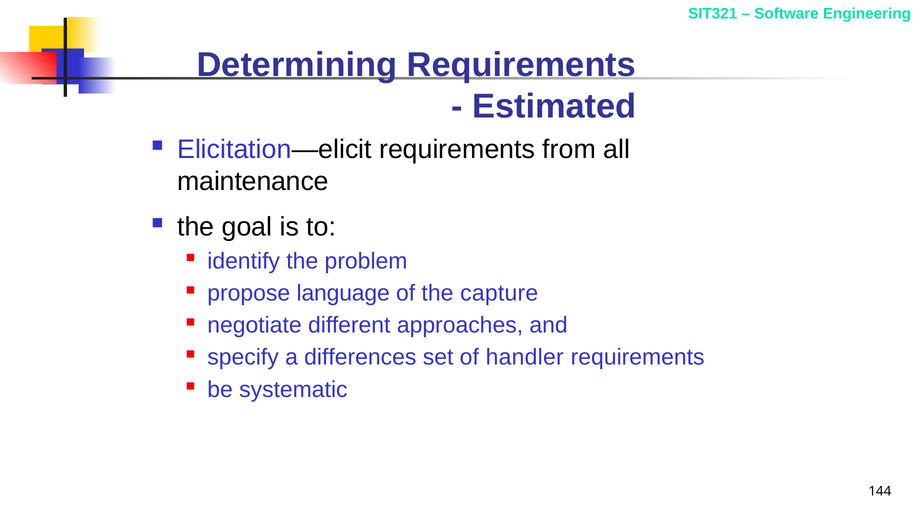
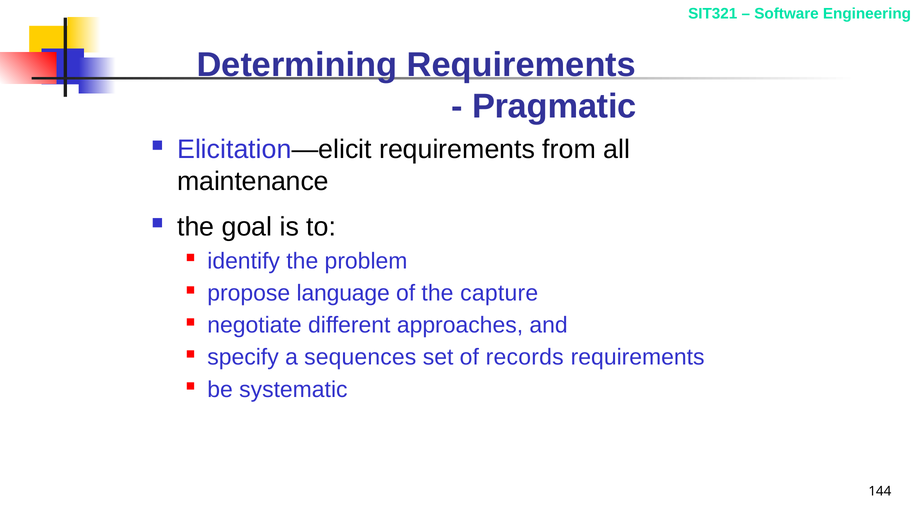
Estimated: Estimated -> Pragmatic
differences: differences -> sequences
handler: handler -> records
